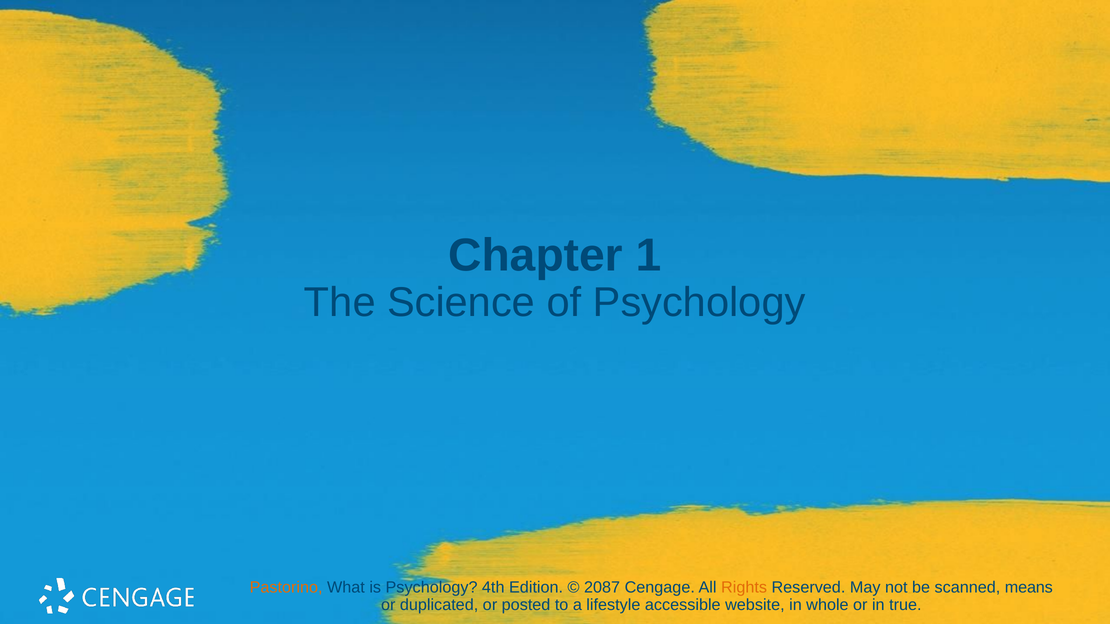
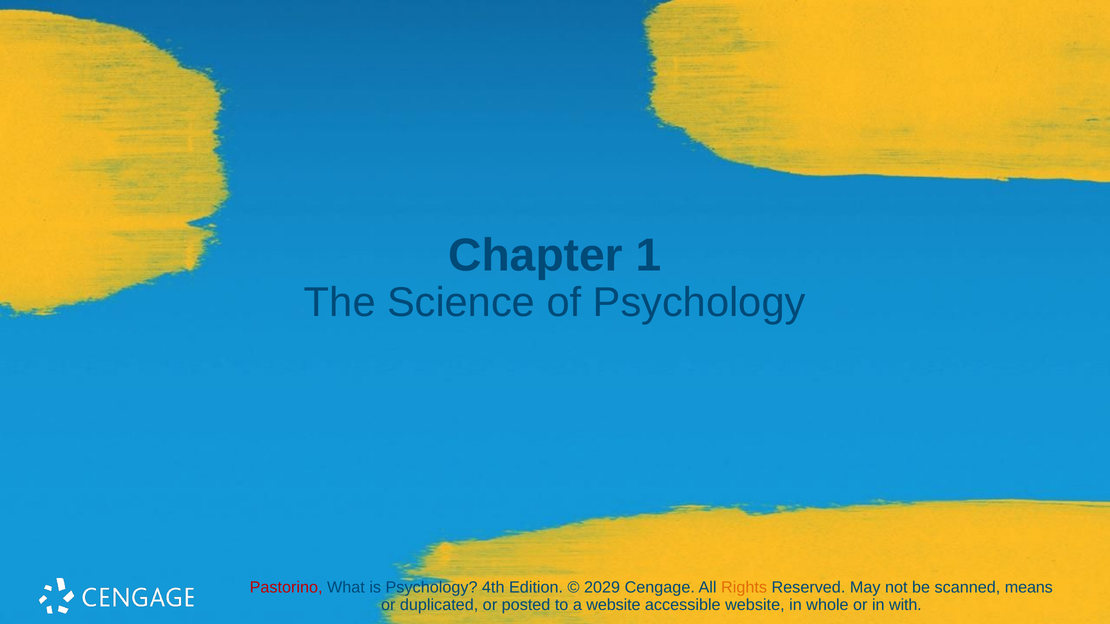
Pastorino colour: orange -> red
2087: 2087 -> 2029
a lifestyle: lifestyle -> website
true: true -> with
